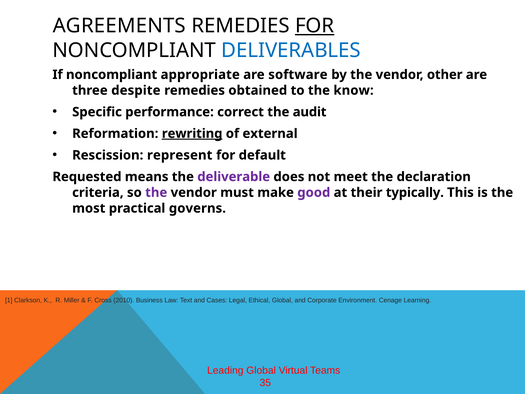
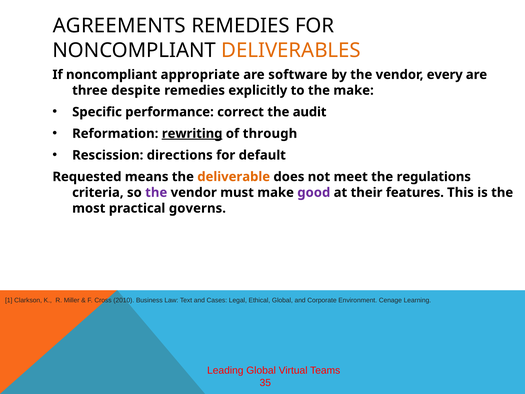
FOR at (315, 26) underline: present -> none
DELIVERABLES colour: blue -> orange
other: other -> every
obtained: obtained -> explicitly
the know: know -> make
external: external -> through
represent: represent -> directions
deliverable colour: purple -> orange
declaration: declaration -> regulations
typically: typically -> features
